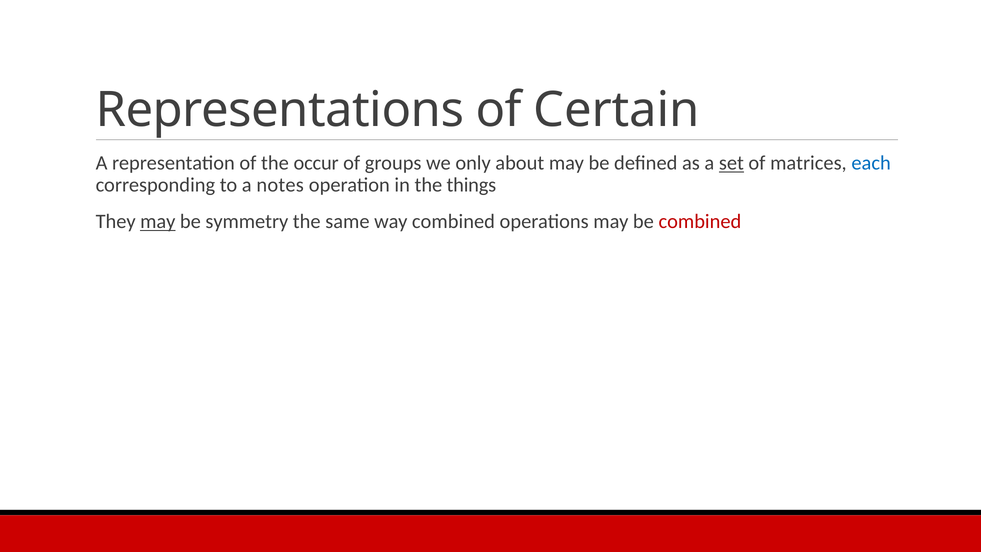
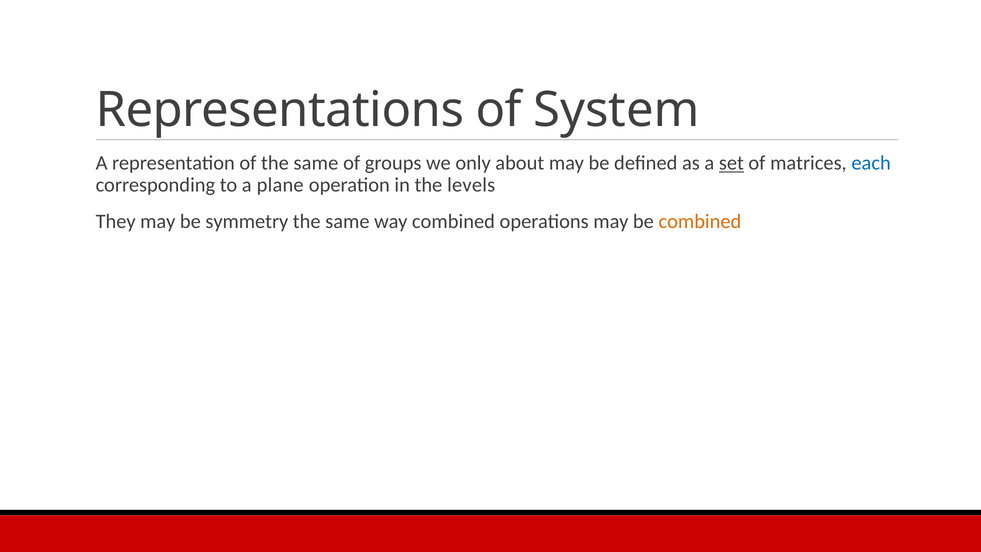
Certain: Certain -> System
of the occur: occur -> same
notes: notes -> plane
things: things -> levels
may at (158, 222) underline: present -> none
combined at (700, 222) colour: red -> orange
